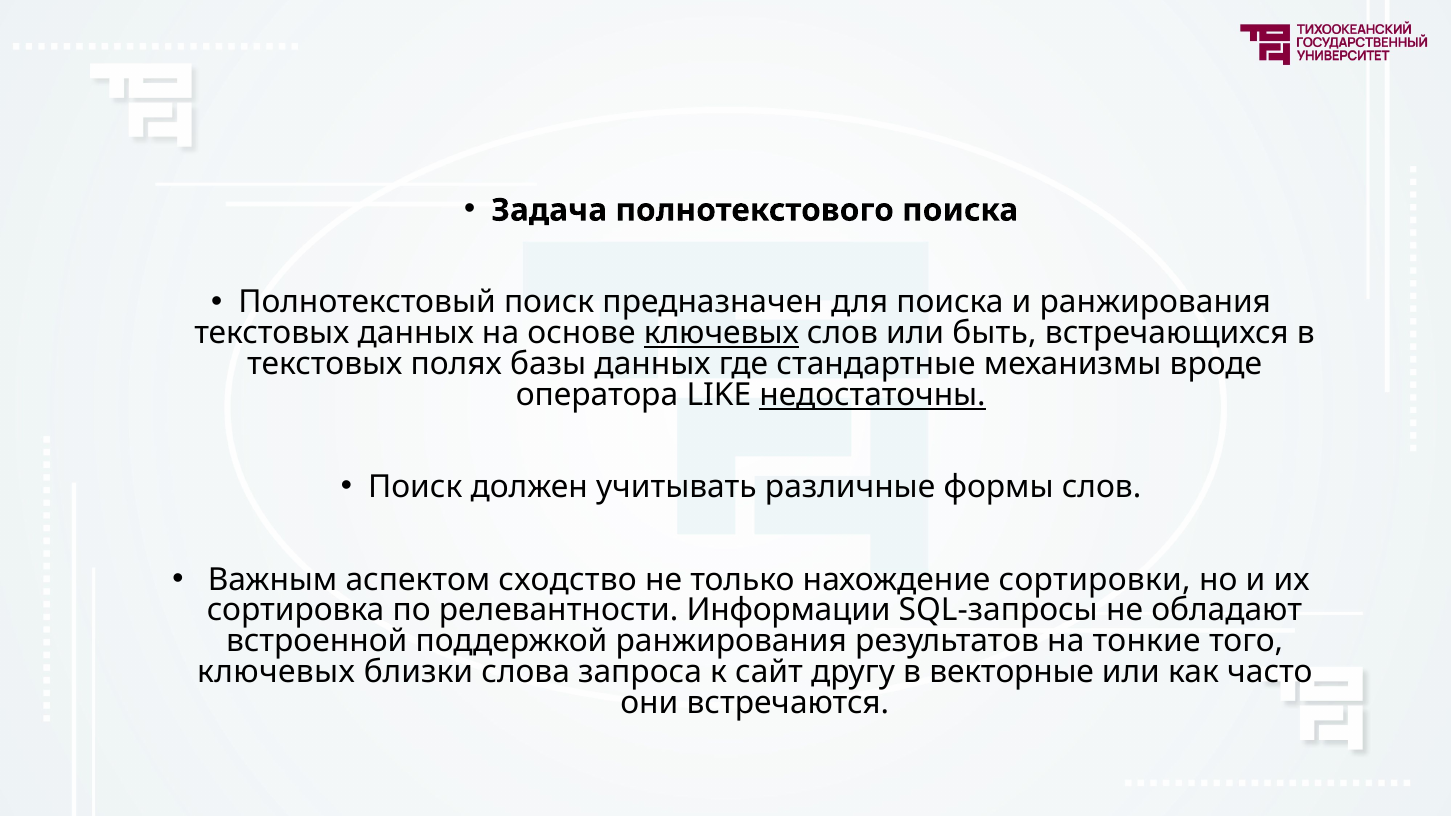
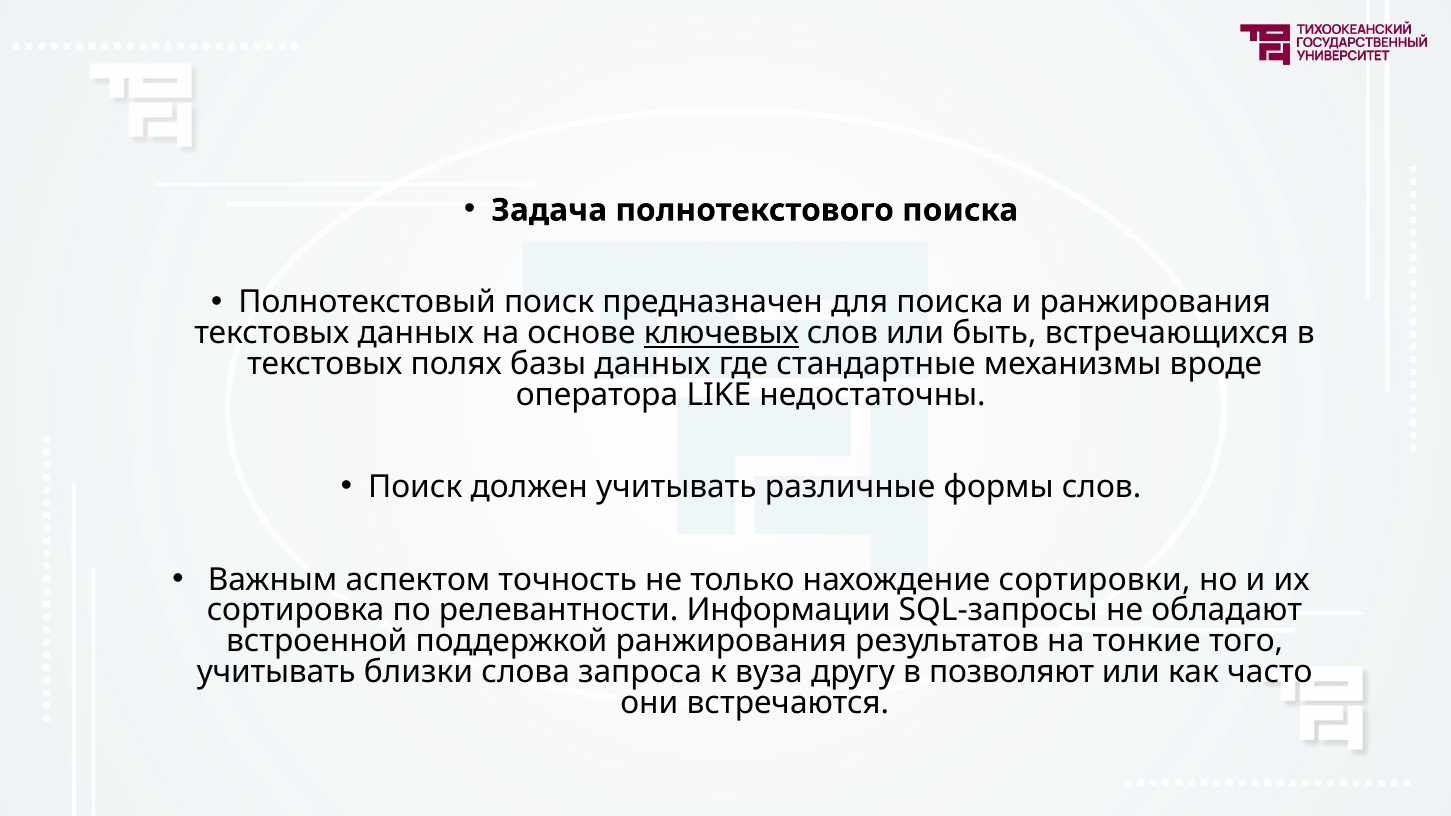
недостаточны underline: present -> none
сходство: сходство -> точность
ключевых at (276, 672): ключевых -> учитывать
сайт: сайт -> вуза
векторные: векторные -> позволяют
